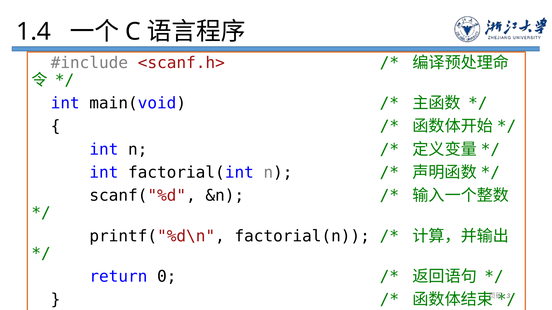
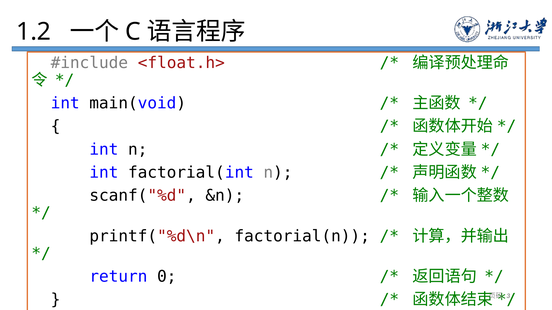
1.4: 1.4 -> 1.2
<scanf.h>: <scanf.h> -> <float.h>
